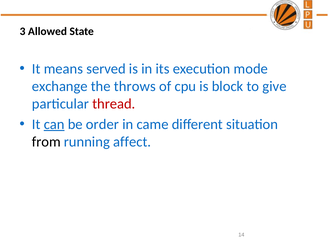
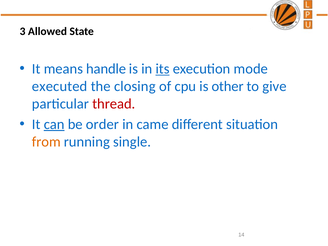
served: served -> handle
its underline: none -> present
exchange: exchange -> executed
throws: throws -> closing
block: block -> other
from colour: black -> orange
affect: affect -> single
